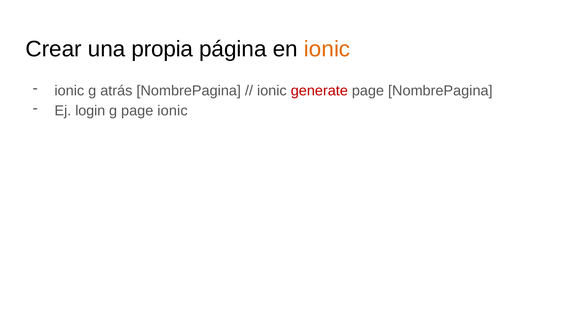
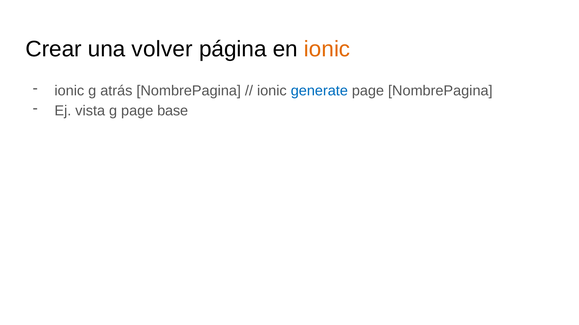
propia: propia -> volver
generate colour: red -> blue
login: login -> vista
page ionic: ionic -> base
